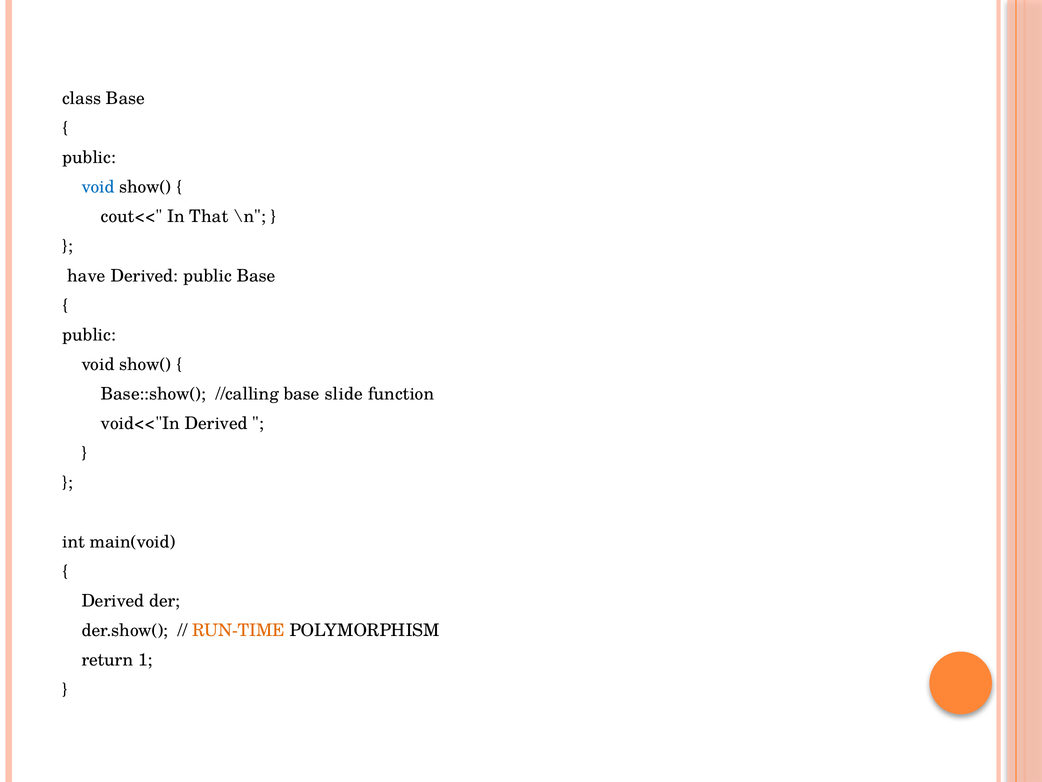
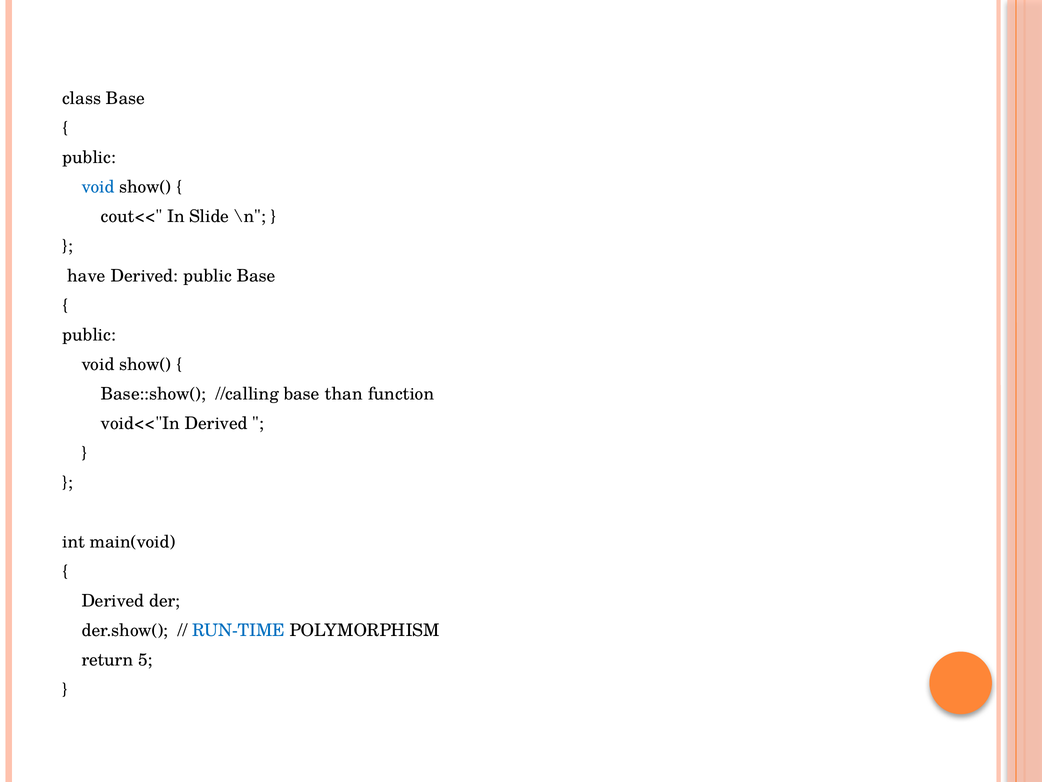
That: That -> Slide
slide: slide -> than
RUN-TIME colour: orange -> blue
1: 1 -> 5
